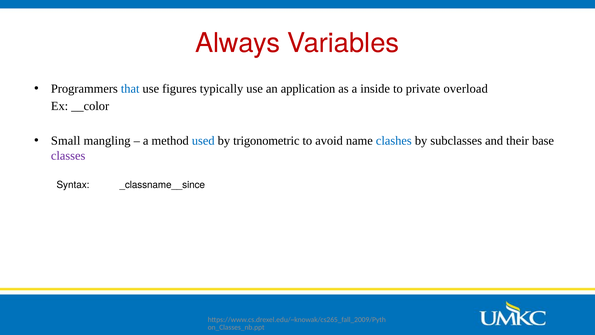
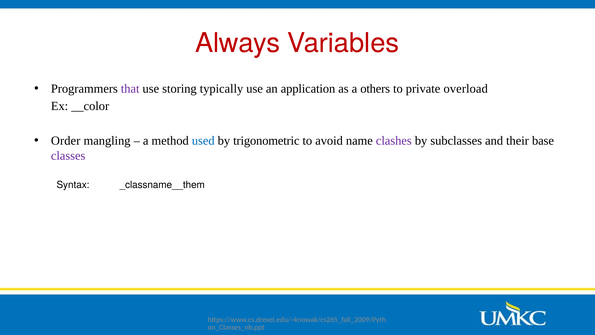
that colour: blue -> purple
figures: figures -> storing
inside: inside -> others
Small: Small -> Order
clashes colour: blue -> purple
_classname__since: _classname__since -> _classname__them
